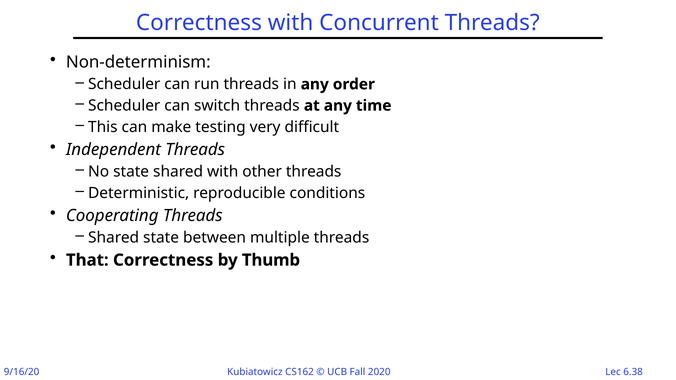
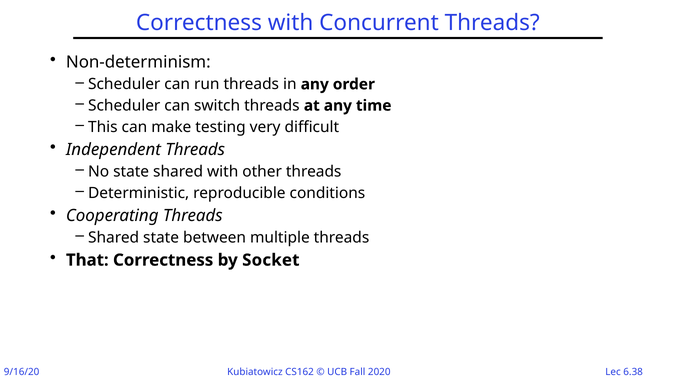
Thumb: Thumb -> Socket
